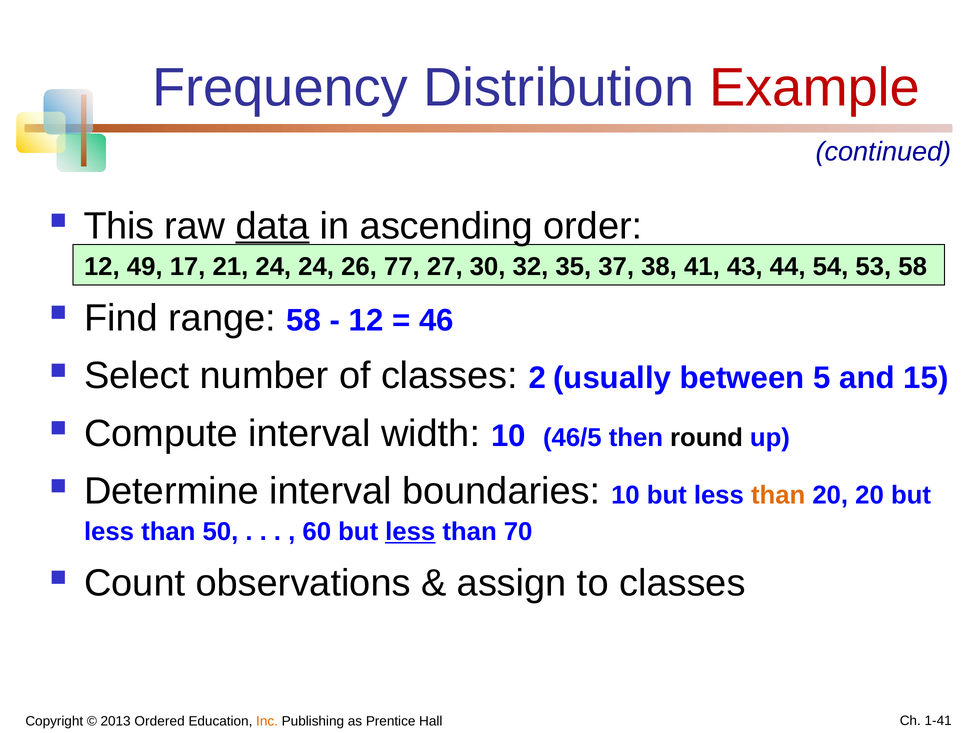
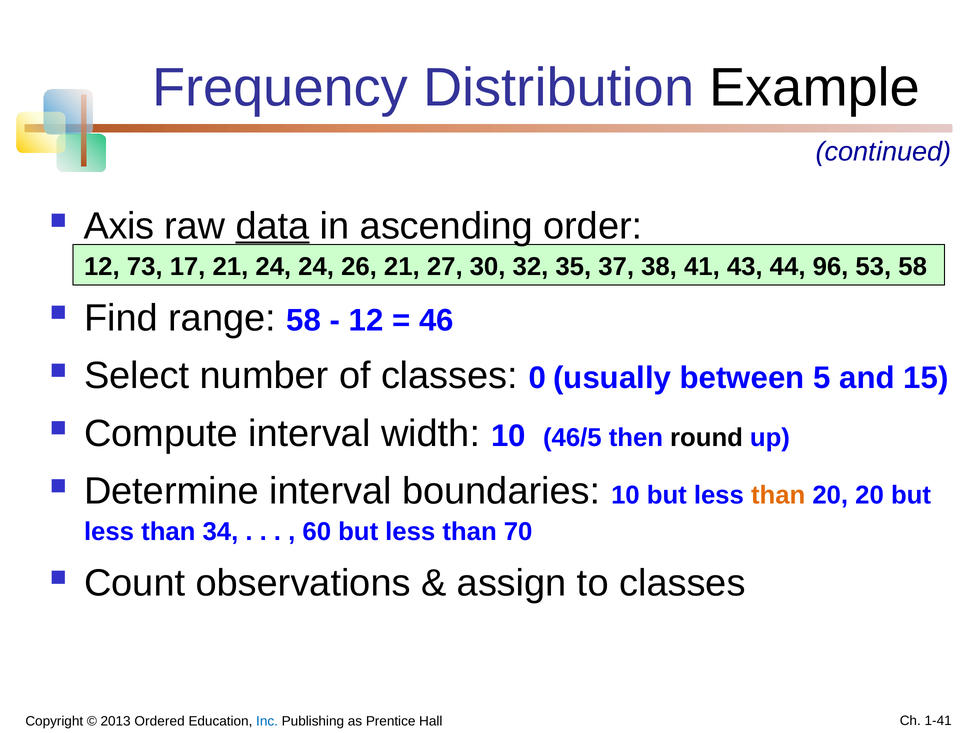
Example colour: red -> black
This: This -> Axis
49: 49 -> 73
26 77: 77 -> 21
54: 54 -> 96
2: 2 -> 0
50: 50 -> 34
less at (410, 532) underline: present -> none
Inc colour: orange -> blue
